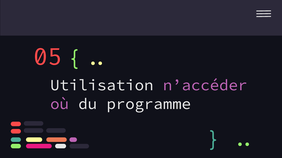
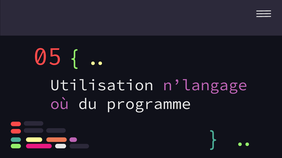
n’accéder: n’accéder -> n’langage
